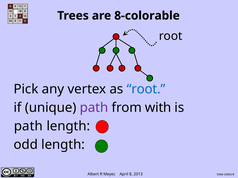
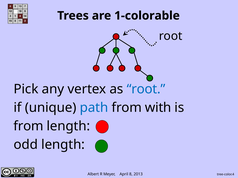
8-colorable: 8-colorable -> 1-colorable
path at (94, 108) colour: purple -> blue
path at (28, 126): path -> from
